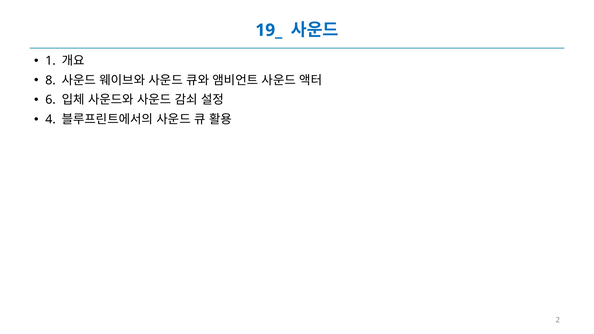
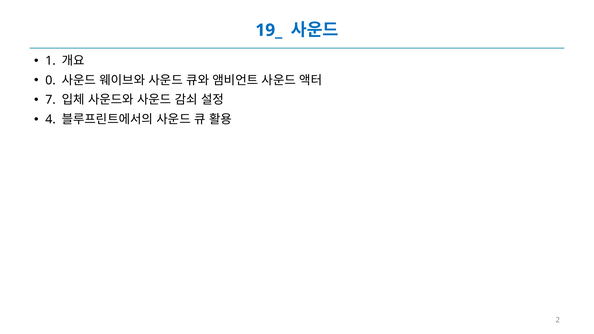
8: 8 -> 0
6: 6 -> 7
